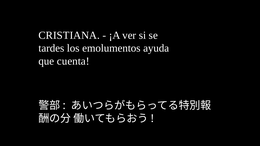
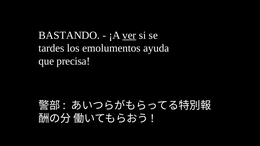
CRISTIANA: CRISTIANA -> BASTANDO
ver underline: none -> present
cuenta: cuenta -> precisa
